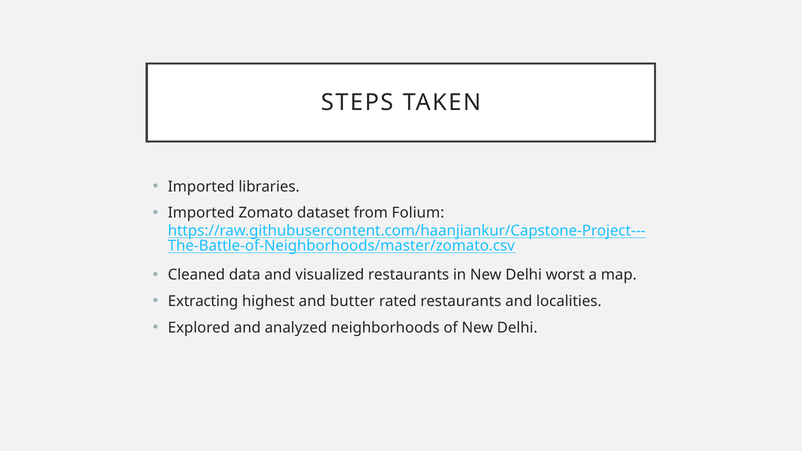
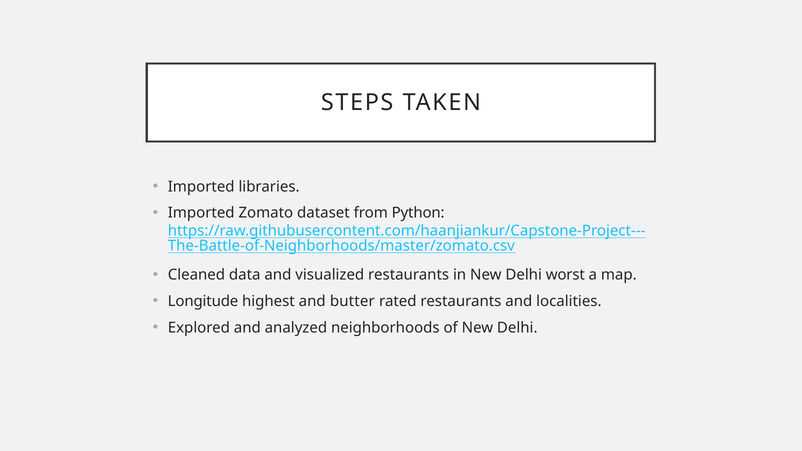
Folium: Folium -> Python
Extracting: Extracting -> Longitude
